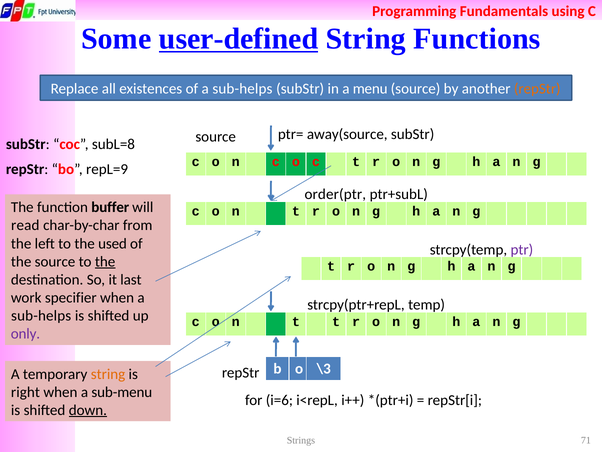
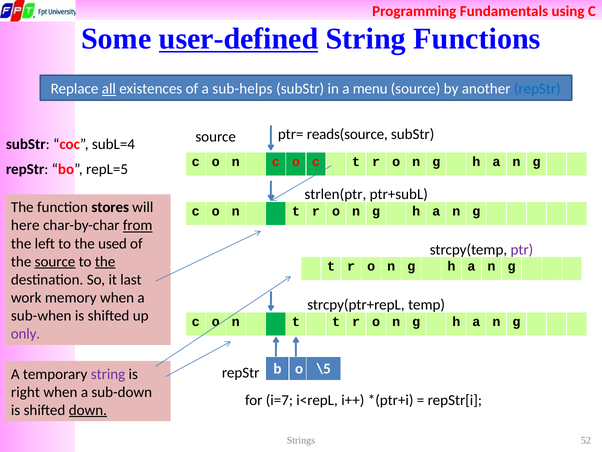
all underline: none -> present
repStr at (537, 89) colour: orange -> blue
away(source: away(source -> reads(source
subL=8: subL=8 -> subL=4
repL=9: repL=9 -> repL=5
order(ptr: order(ptr -> strlen(ptr
buffer: buffer -> stores
read: read -> here
from underline: none -> present
source at (55, 261) underline: none -> present
specifier: specifier -> memory
sub-helps at (41, 316): sub-helps -> sub-when
\3: \3 -> \5
string at (108, 374) colour: orange -> purple
sub-menu: sub-menu -> sub-down
i=6: i=6 -> i=7
71: 71 -> 52
